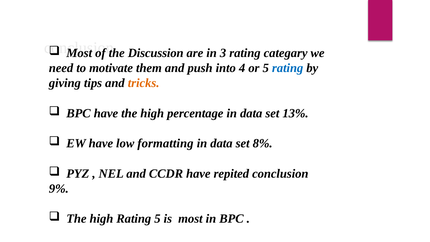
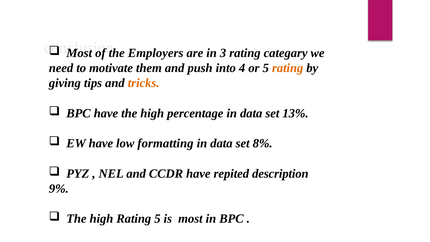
Discussion: Discussion -> Employers
rating at (288, 68) colour: blue -> orange
repited conclusion: conclusion -> description
